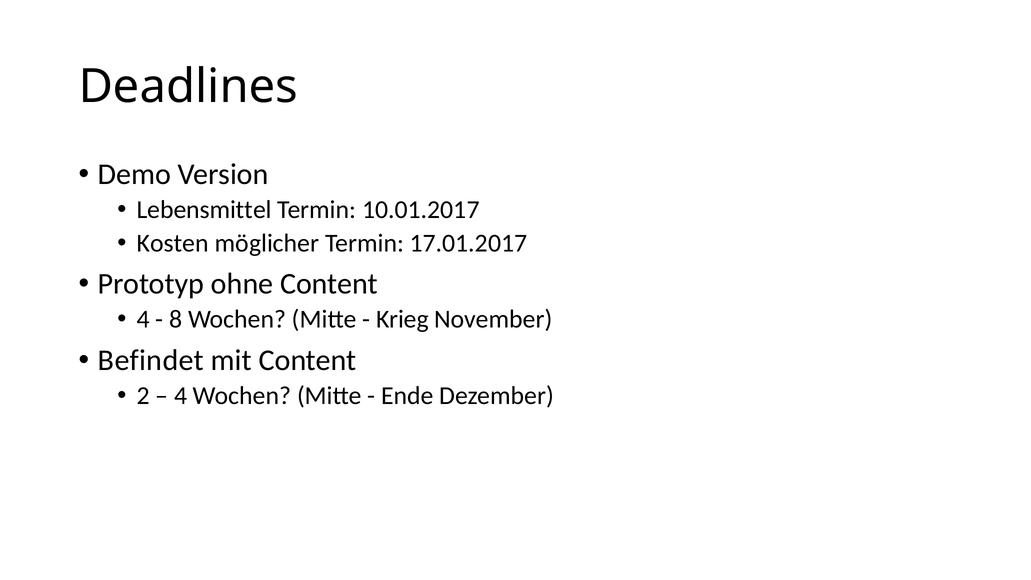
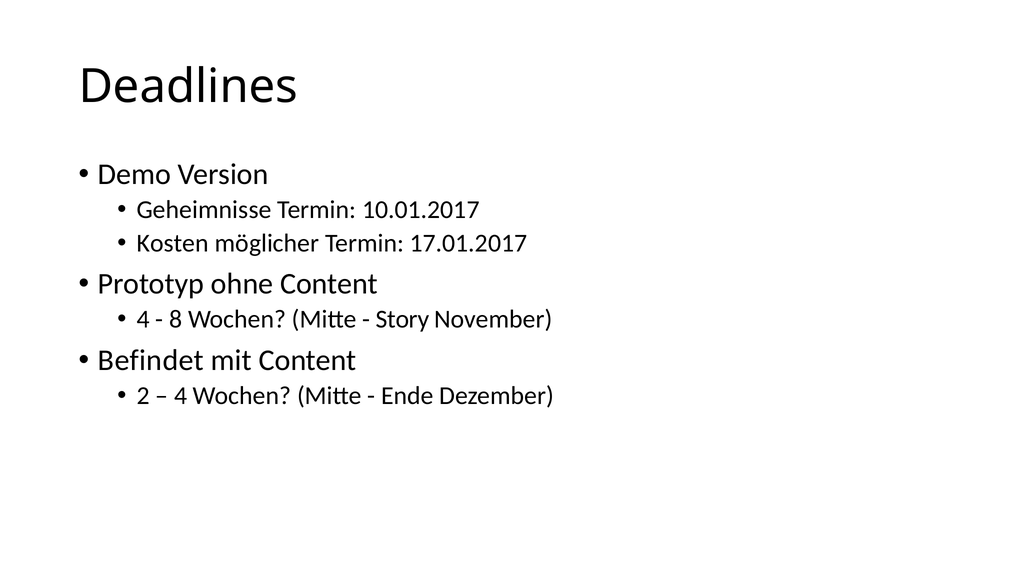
Lebensmittel: Lebensmittel -> Geheimnisse
Krieg: Krieg -> Story
